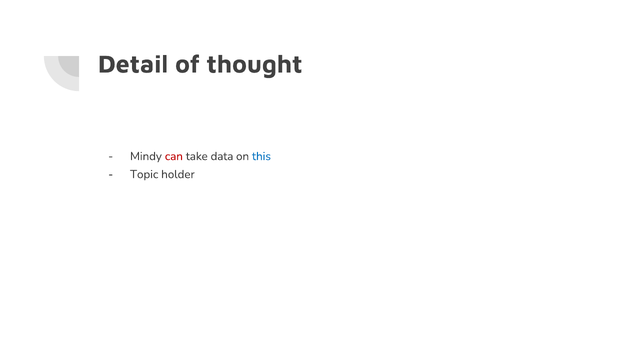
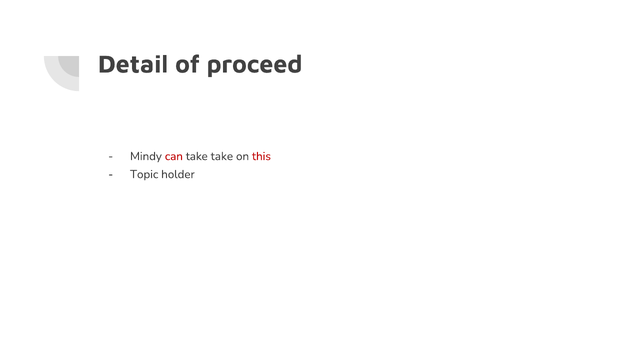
thought: thought -> proceed
take data: data -> take
this colour: blue -> red
